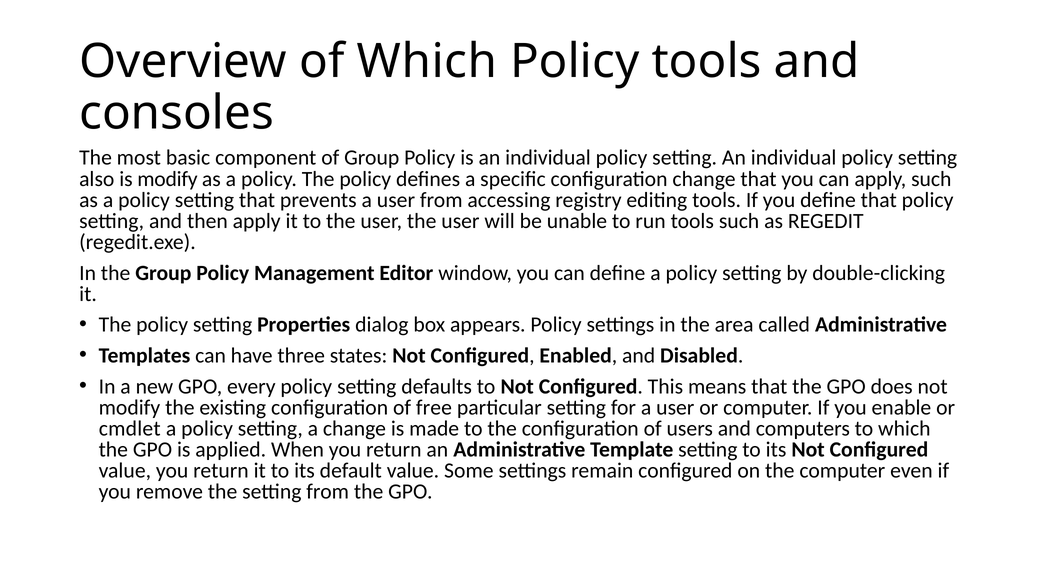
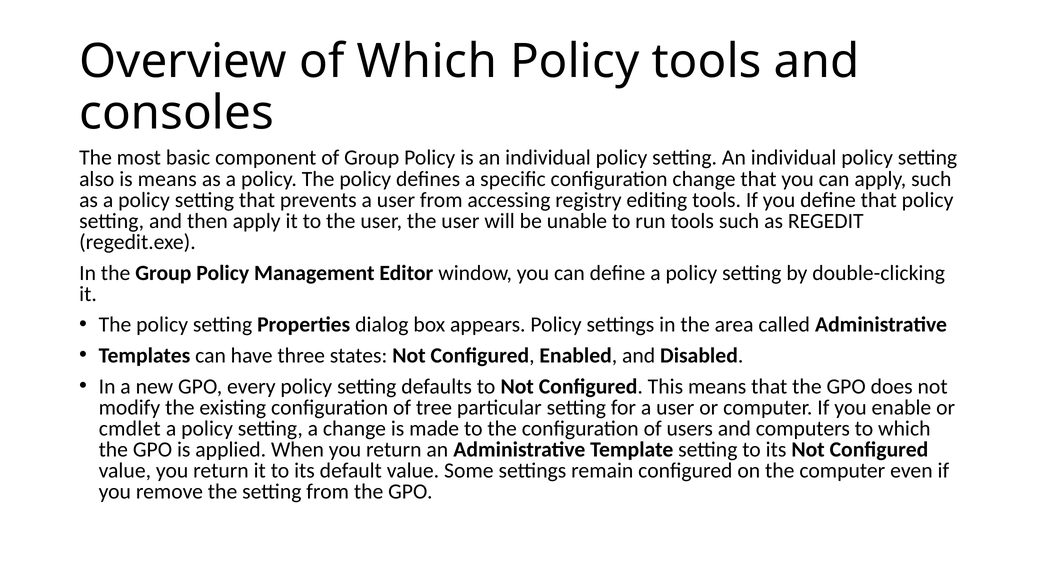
is modify: modify -> means
free: free -> tree
